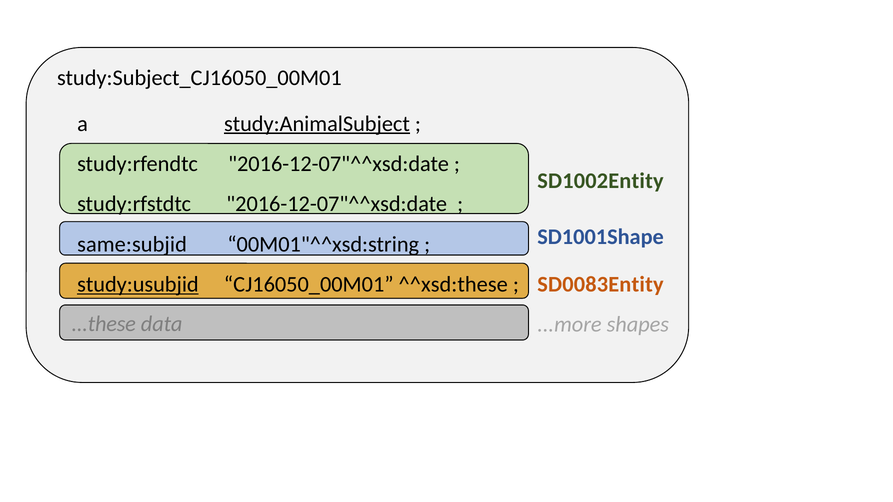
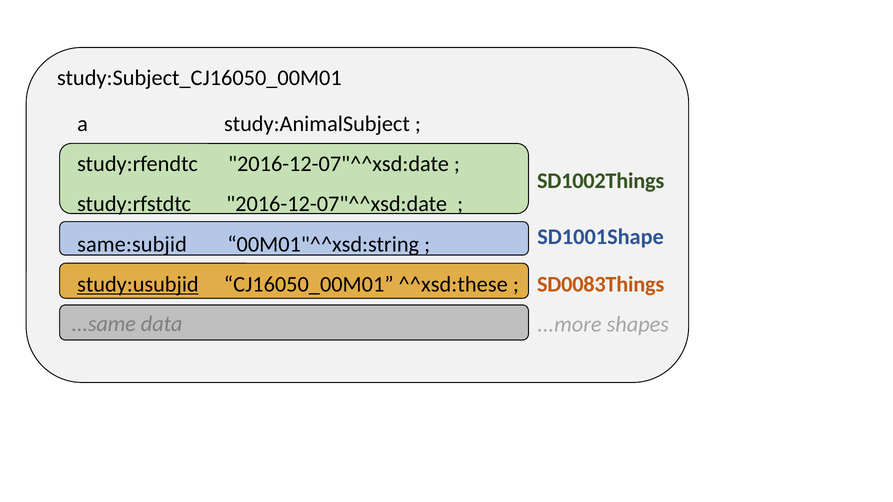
study:AnimalSubject underline: present -> none
SD1002Entity: SD1002Entity -> SD1002Things
SD0083Entity: SD0083Entity -> SD0083Things
...these: ...these -> ...same
